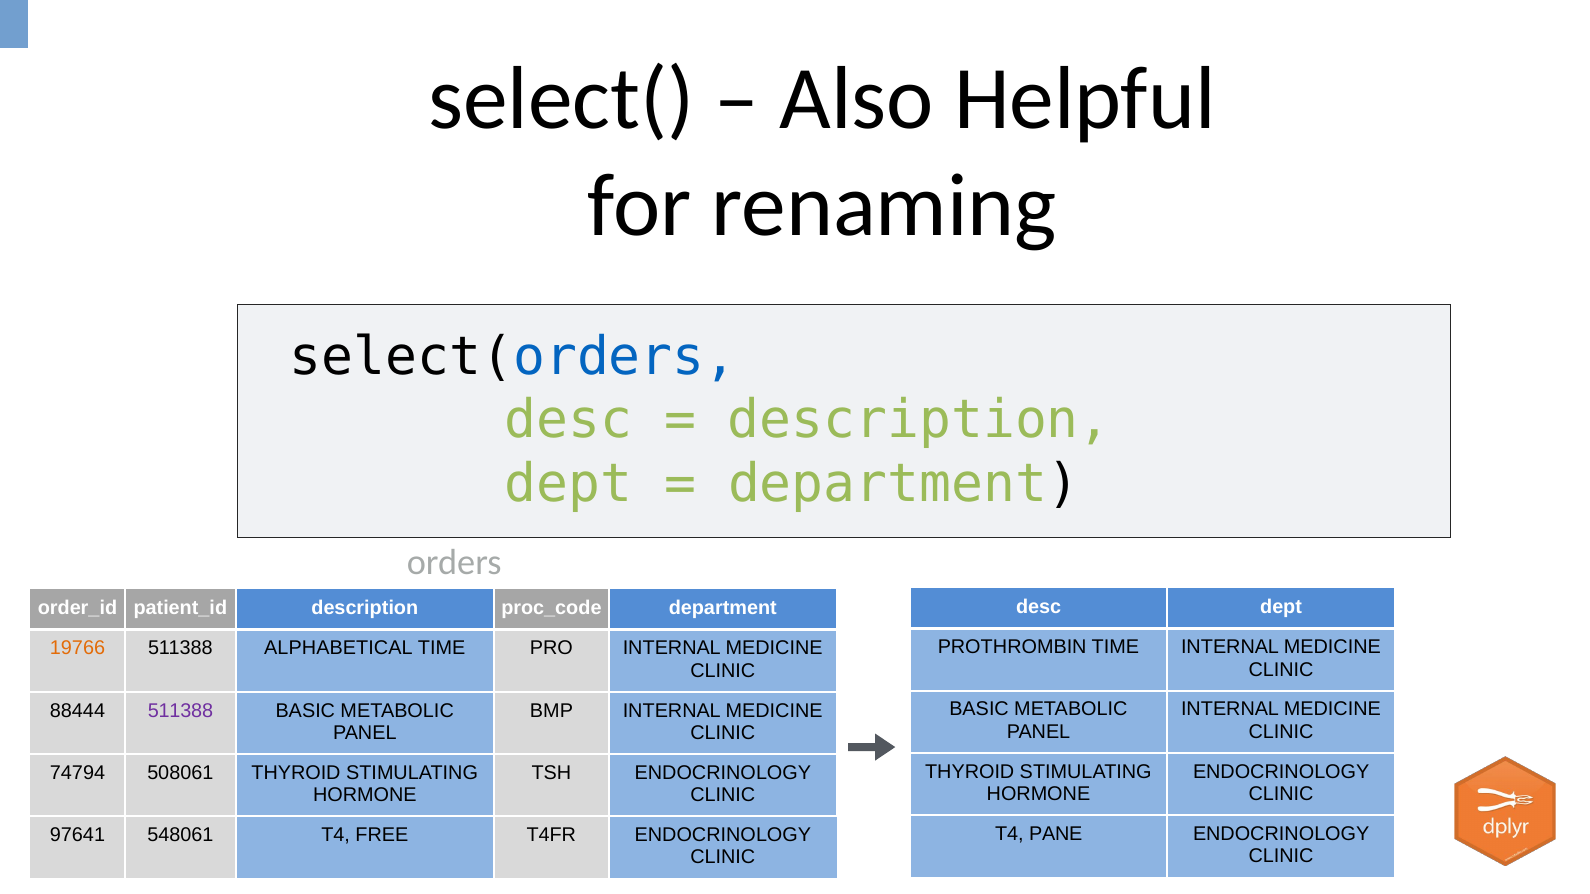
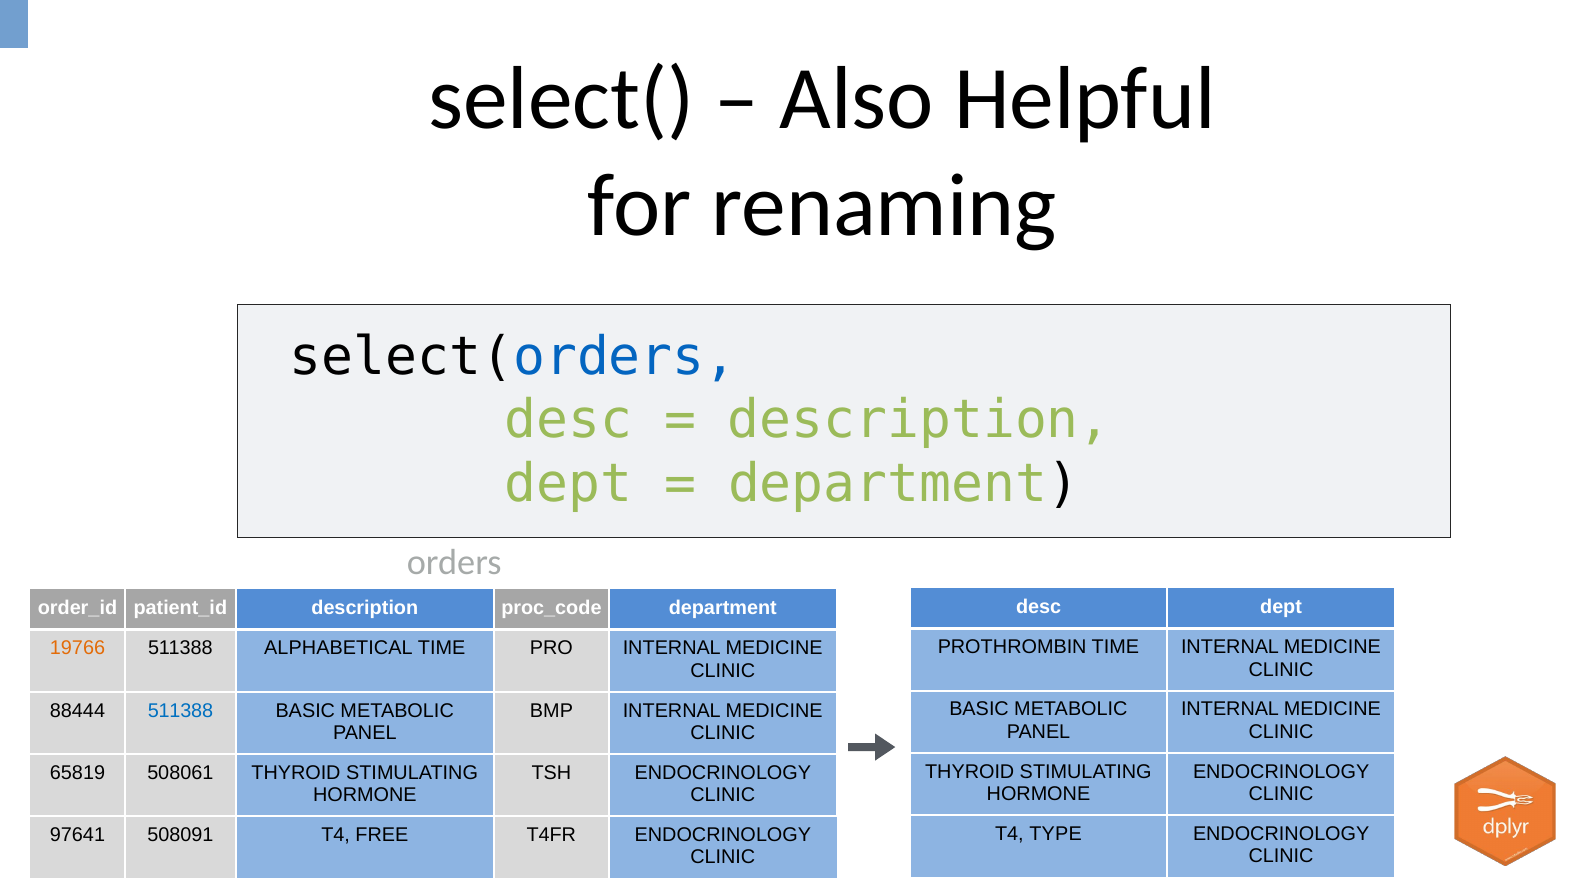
511388 at (180, 711) colour: purple -> blue
74794: 74794 -> 65819
PANE: PANE -> TYPE
548061: 548061 -> 508091
